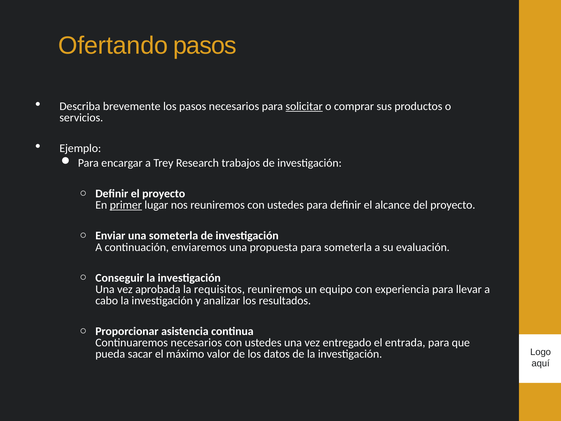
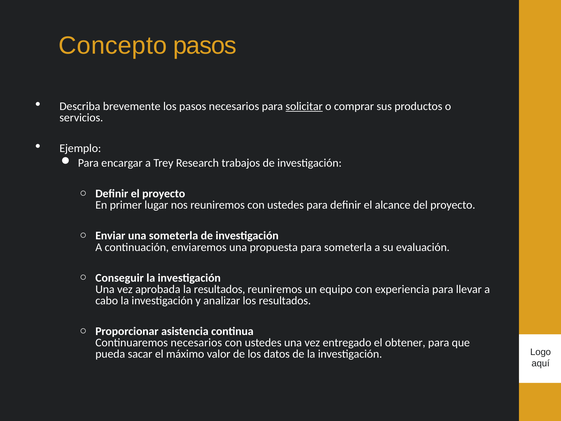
Ofertando: Ofertando -> Concepto
primer underline: present -> none
la requisitos: requisitos -> resultados
entrada: entrada -> obtener
